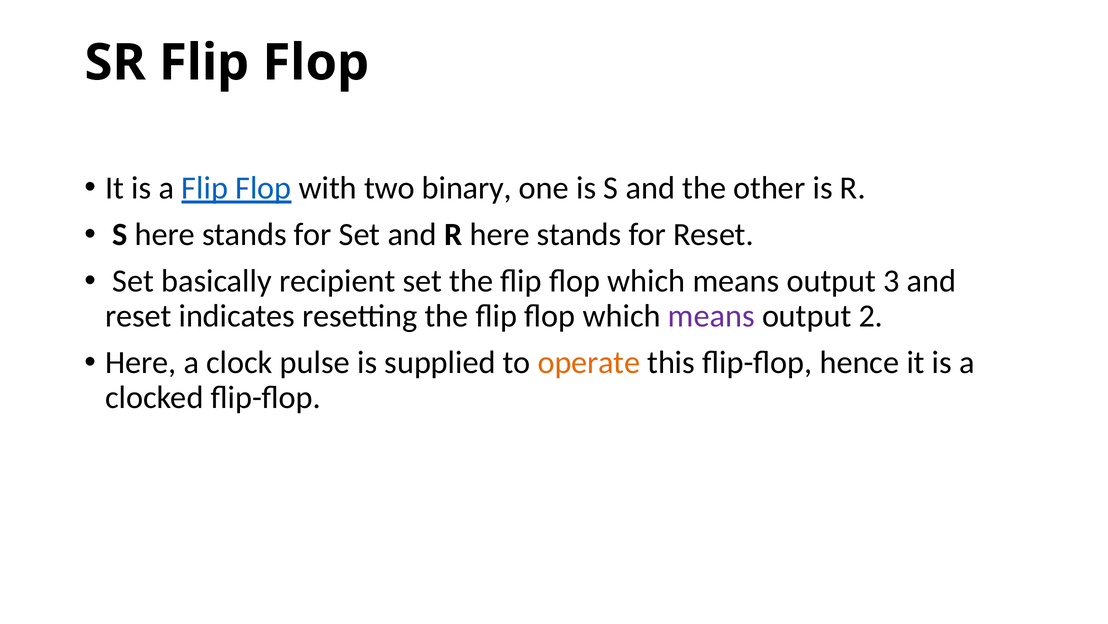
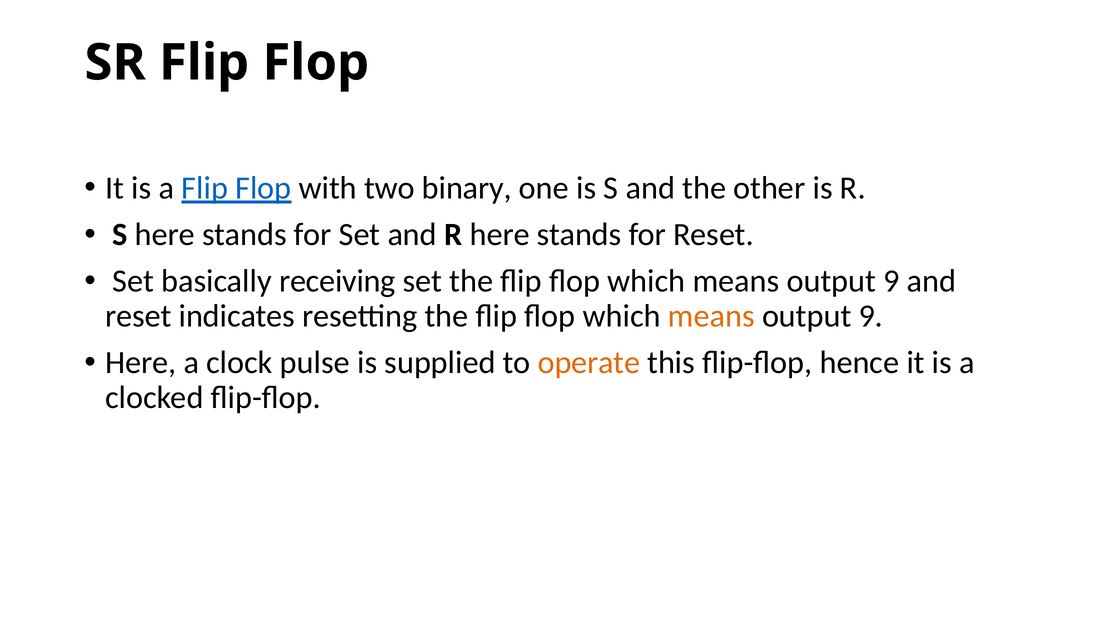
recipient: recipient -> receiving
3 at (892, 281): 3 -> 9
means at (711, 316) colour: purple -> orange
2 at (871, 316): 2 -> 9
